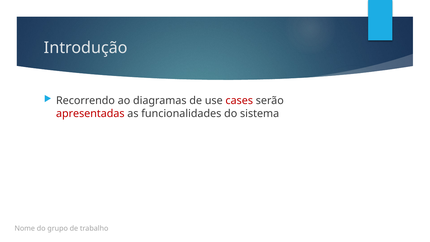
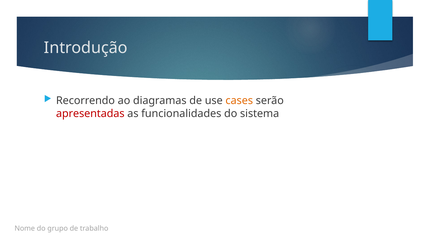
cases colour: red -> orange
